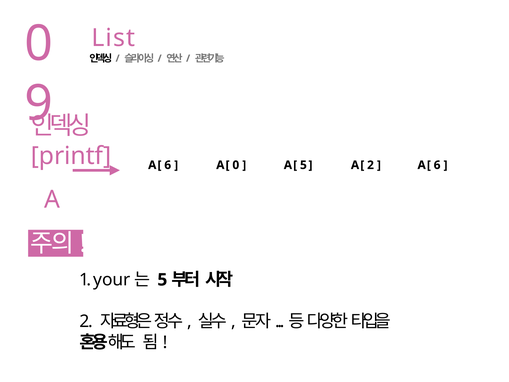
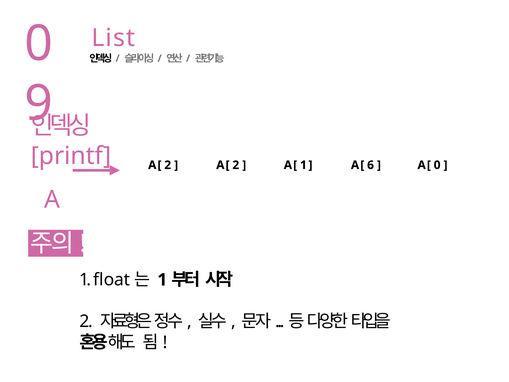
6 at (168, 165): 6 -> 2
0 at (236, 165): 0 -> 2
5 at (303, 165): 5 -> 1
2 at (371, 165): 2 -> 6
6 at (437, 165): 6 -> 0
your: your -> float
5 at (162, 280): 5 -> 1
